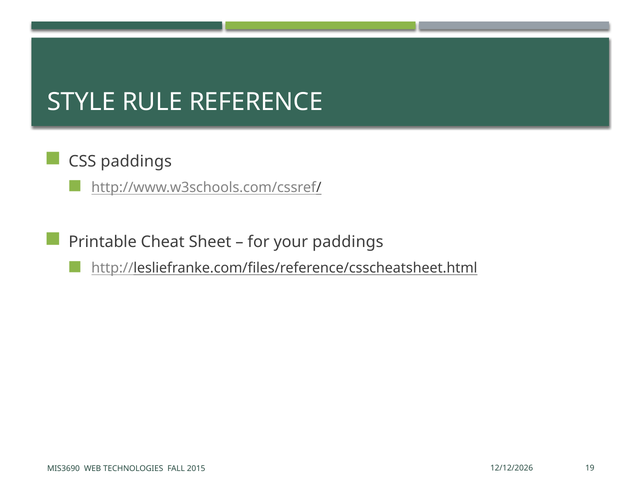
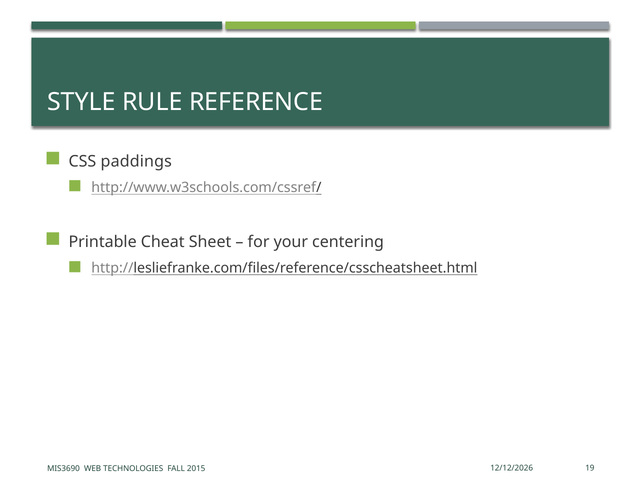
your paddings: paddings -> centering
